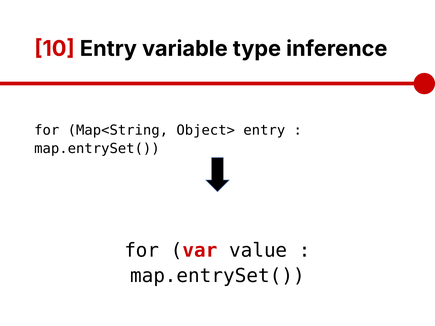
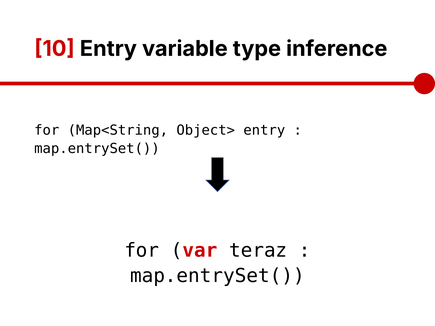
value: value -> teraz
